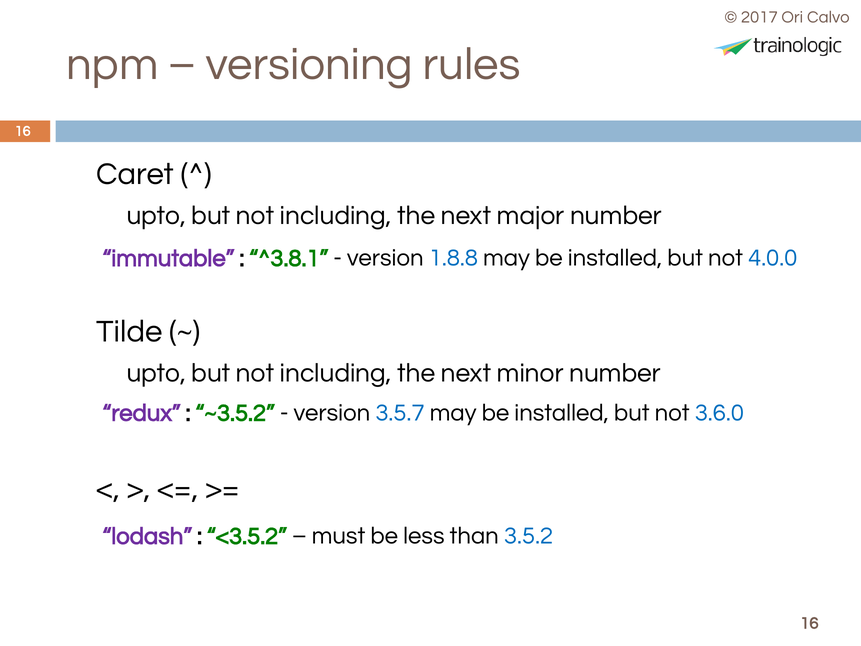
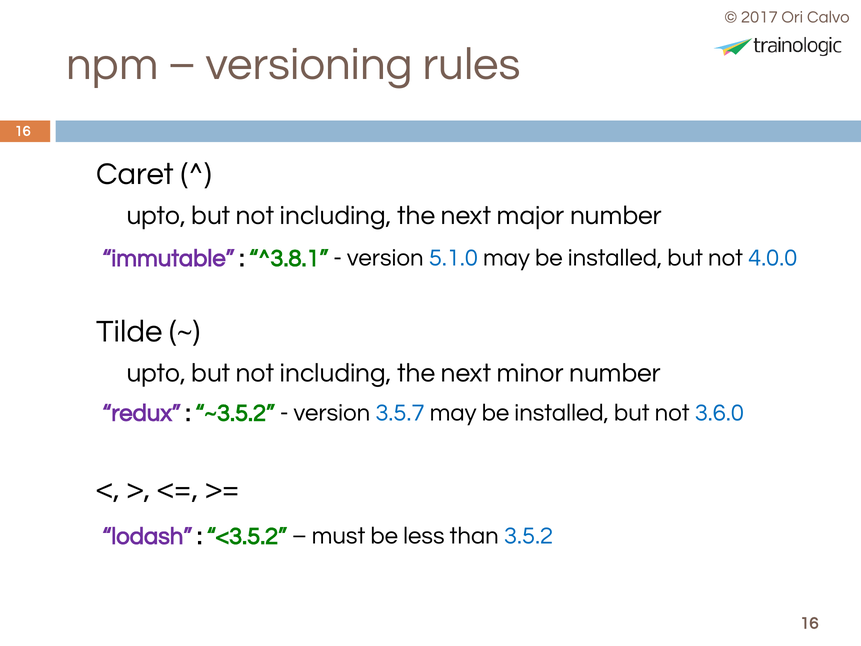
1.8.8: 1.8.8 -> 5.1.0
